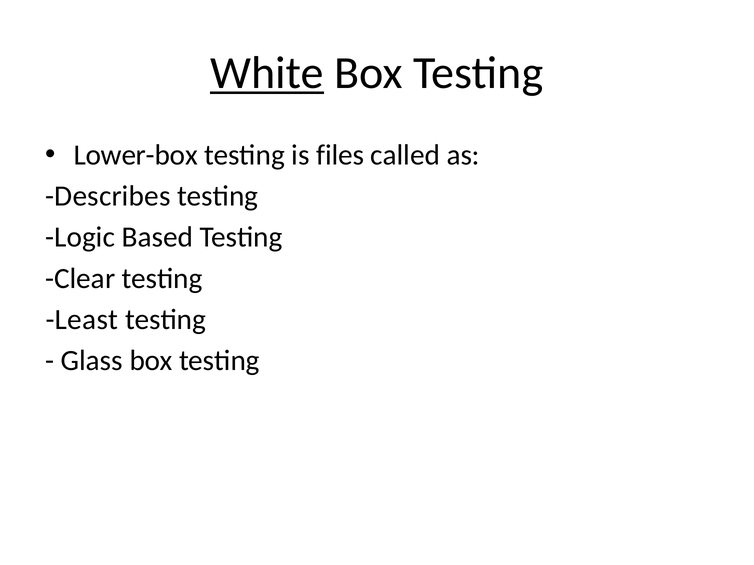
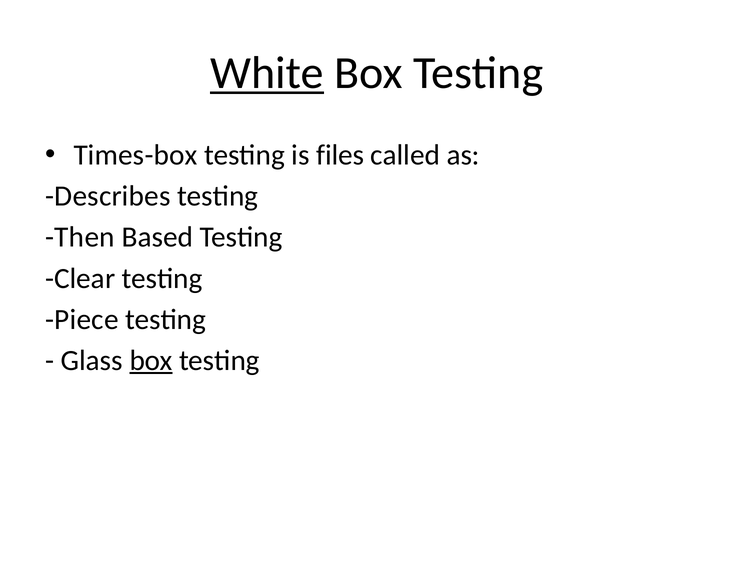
Lower-box: Lower-box -> Times-box
Logic: Logic -> Then
Least: Least -> Piece
box at (151, 361) underline: none -> present
